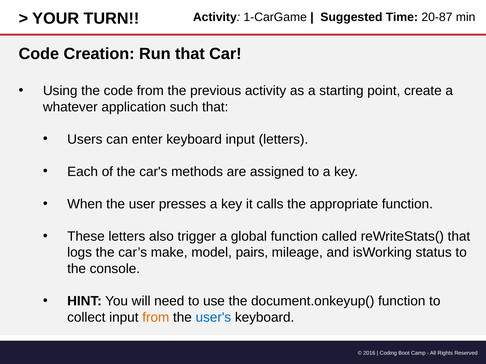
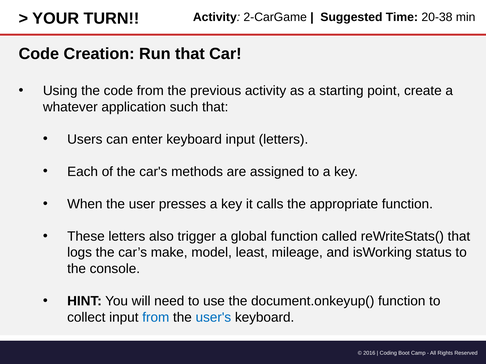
1-CarGame: 1-CarGame -> 2-CarGame
20-87: 20-87 -> 20-38
pairs: pairs -> least
from at (156, 318) colour: orange -> blue
